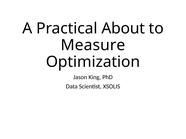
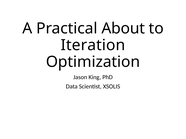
Measure: Measure -> Iteration
